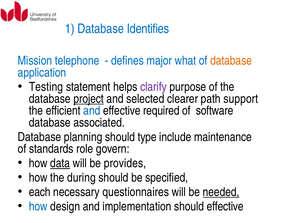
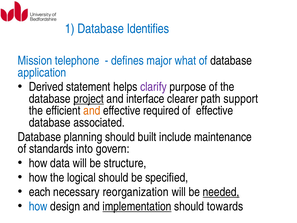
database at (231, 61) colour: orange -> black
Testing: Testing -> Derived
selected: selected -> interface
and at (92, 111) colour: blue -> orange
of software: software -> effective
type: type -> built
role: role -> into
data underline: present -> none
provides: provides -> structure
during: during -> logical
questionnaires: questionnaires -> reorganization
implementation underline: none -> present
should effective: effective -> towards
